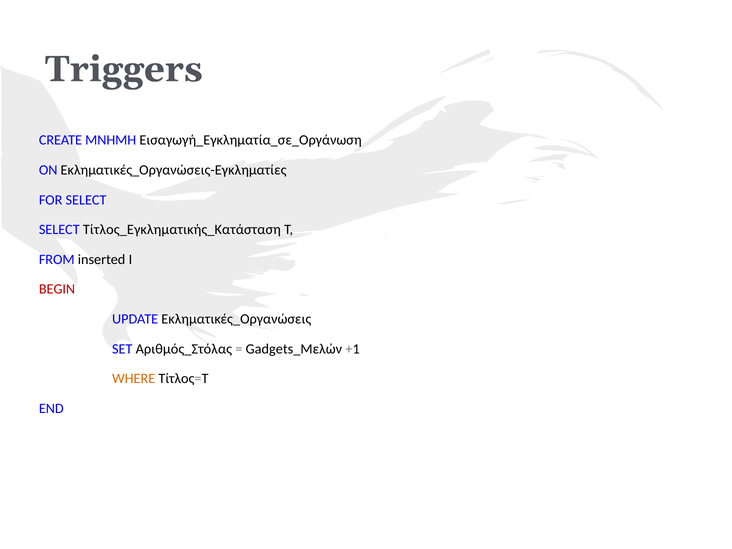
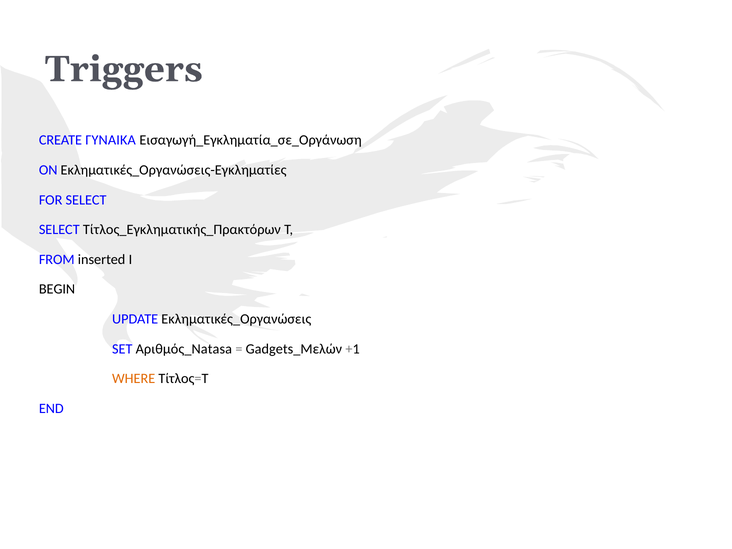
ΜΝΗΜΗ: ΜΝΗΜΗ -> ΓΥΝΑΙΚΑ
Τίτλος_Εγκληματικής_Κατάσταση: Τίτλος_Εγκληματικής_Κατάσταση -> Τίτλος_Εγκληματικής_Πρακτόρων
BEGIN colour: red -> black
Αριθμός_Στόλας: Αριθμός_Στόλας -> Αριθμός_Natasa
